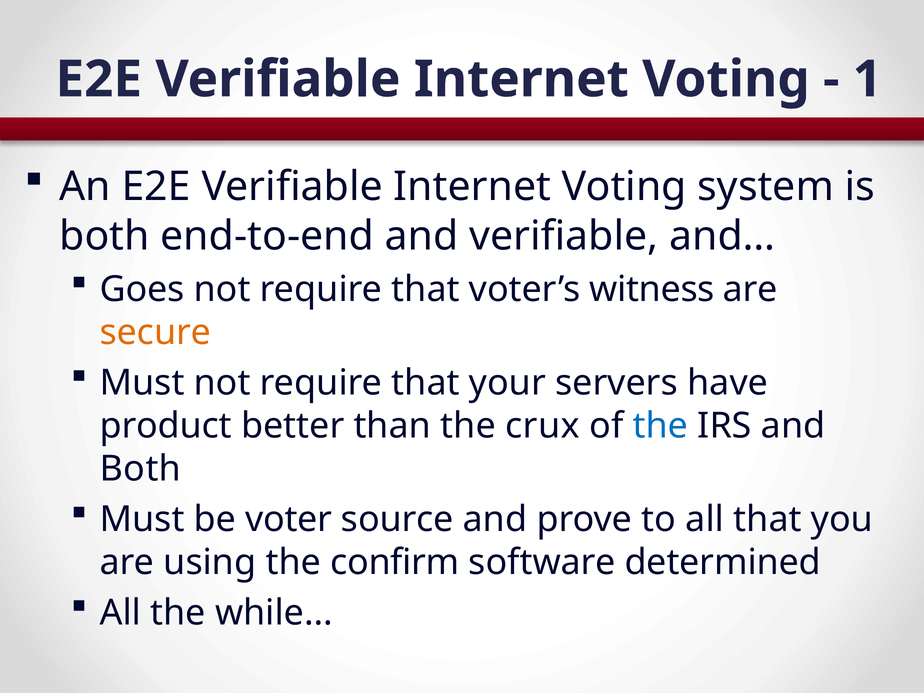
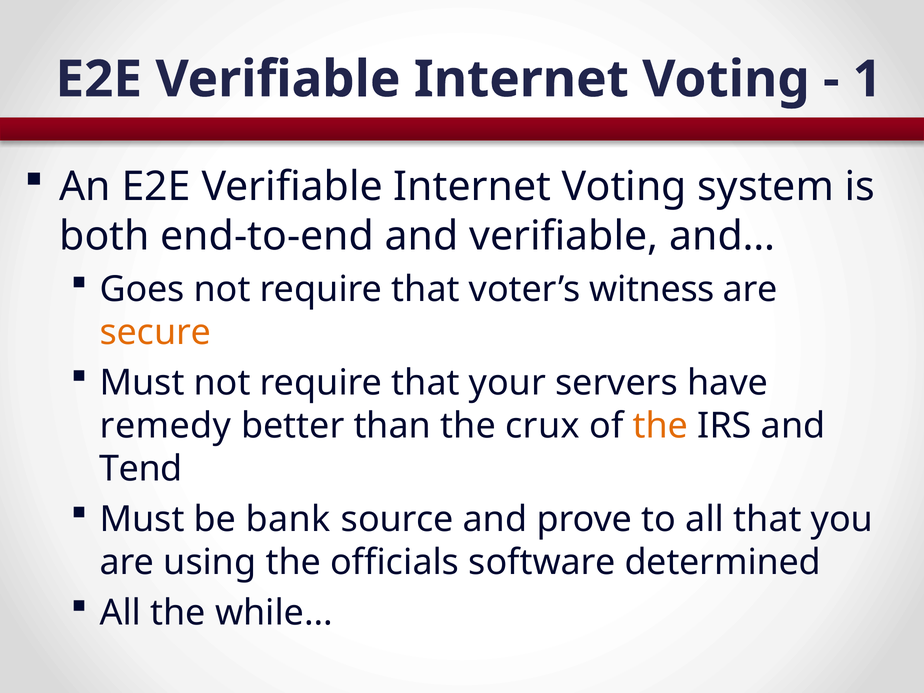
product: product -> remedy
the at (660, 426) colour: blue -> orange
Both at (140, 469): Both -> Tend
voter: voter -> bank
confirm: confirm -> officials
